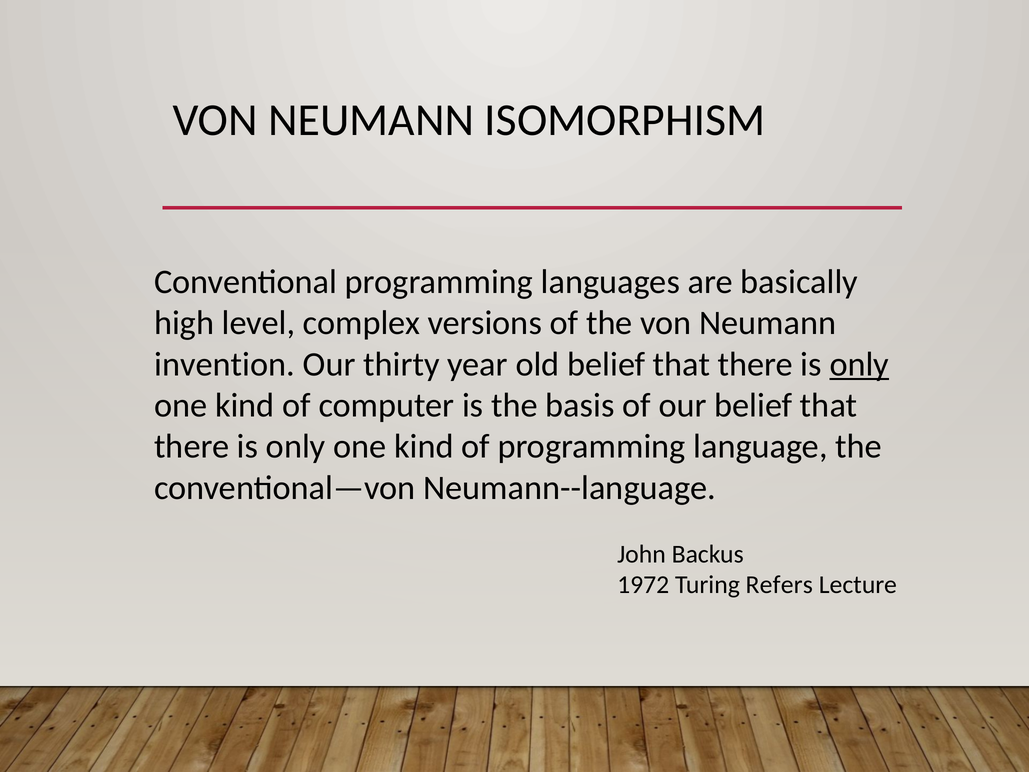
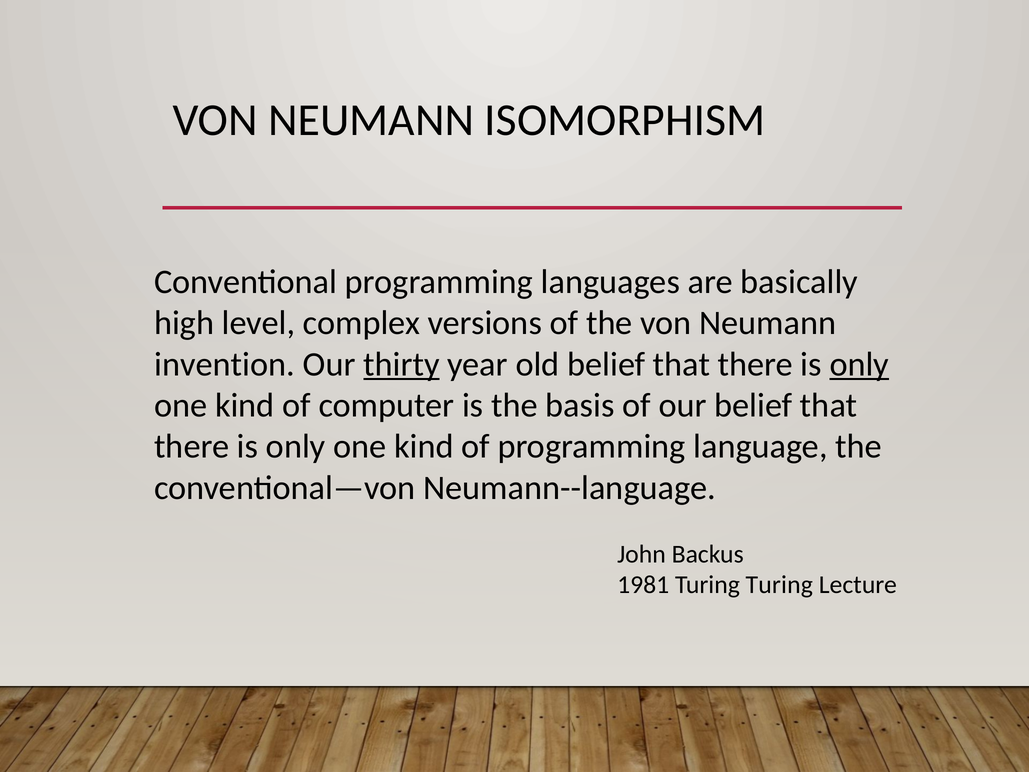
thirty underline: none -> present
1972: 1972 -> 1981
Turing Refers: Refers -> Turing
